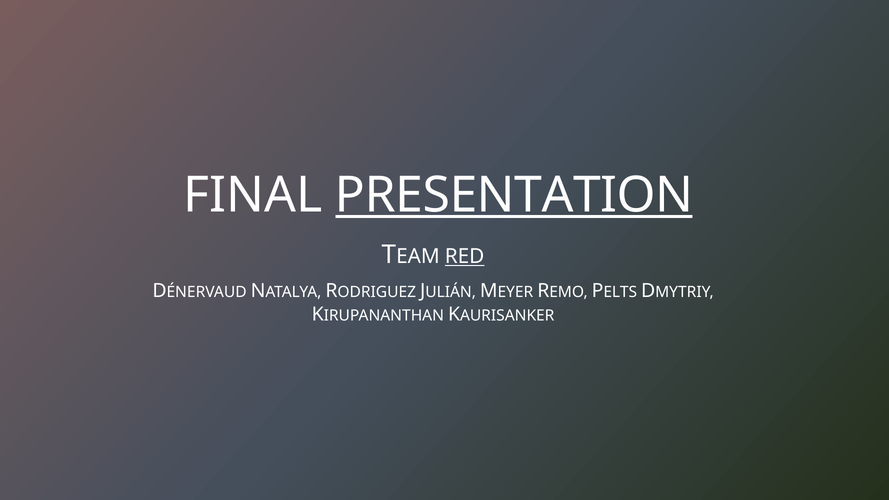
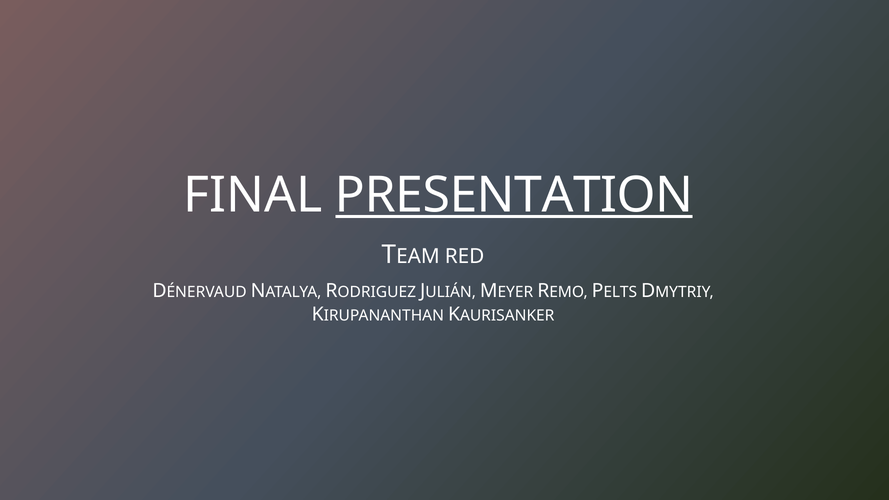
RED underline: present -> none
